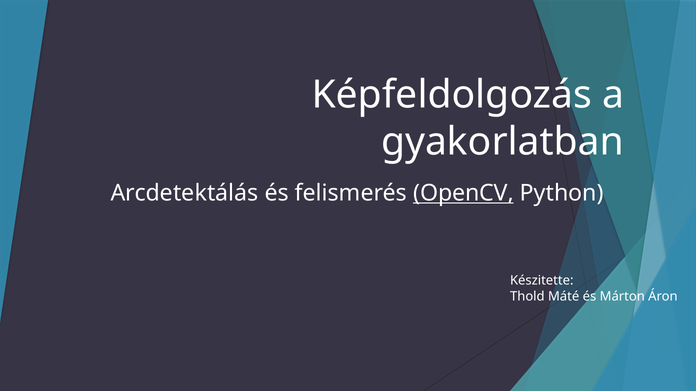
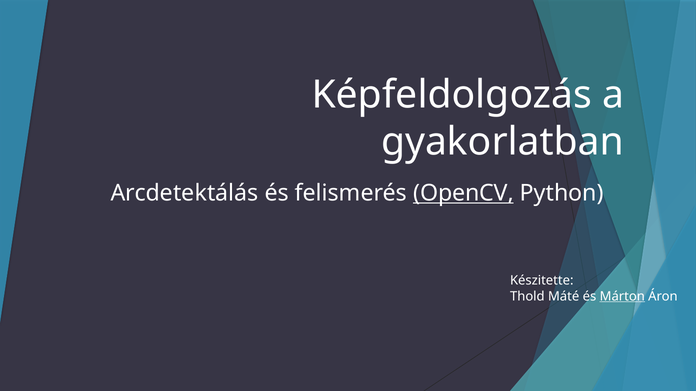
Márton underline: none -> present
